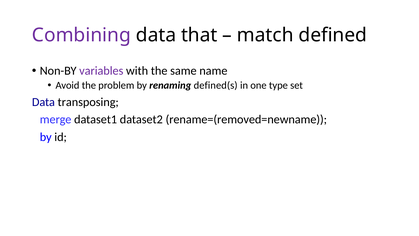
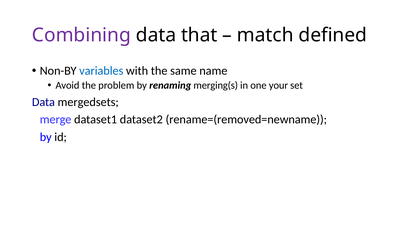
variables colour: purple -> blue
defined(s: defined(s -> merging(s
type: type -> your
transposing: transposing -> mergedsets
